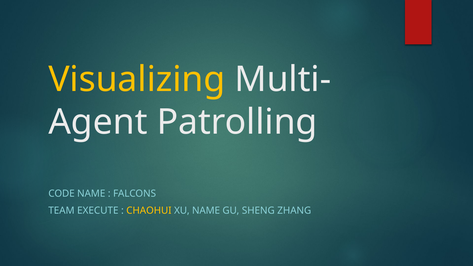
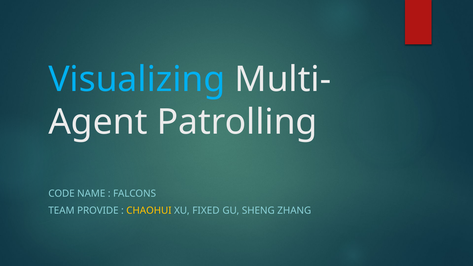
Visualizing colour: yellow -> light blue
EXECUTE: EXECUTE -> PROVIDE
XU NAME: NAME -> FIXED
